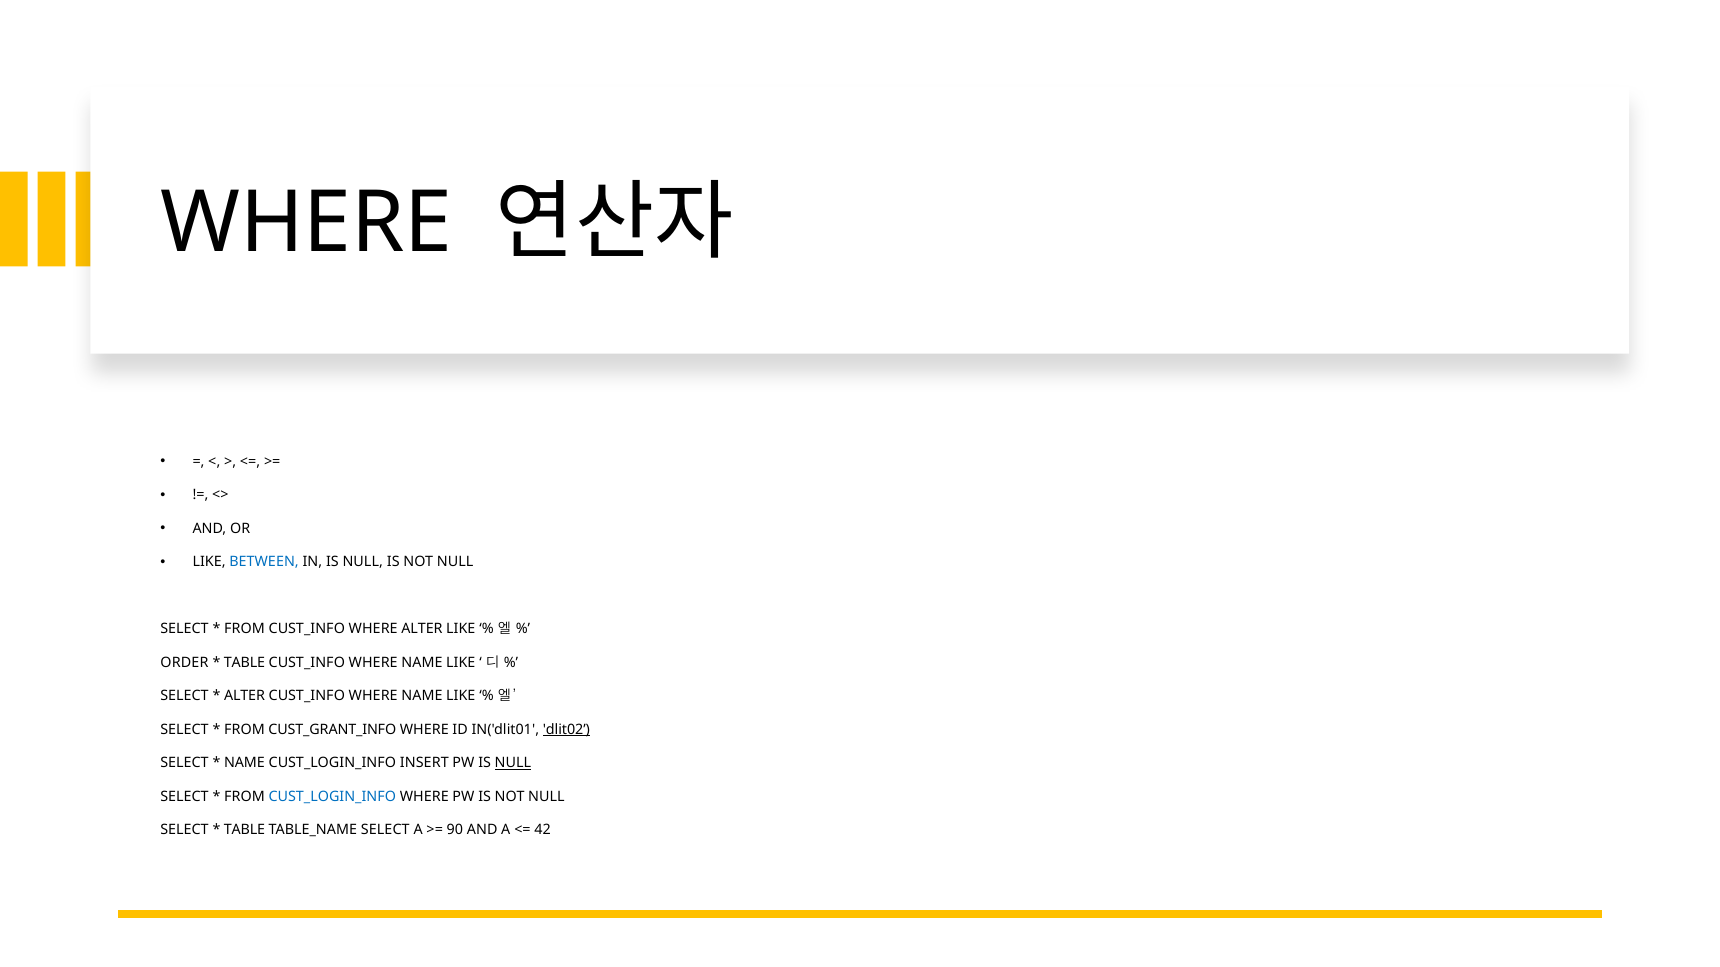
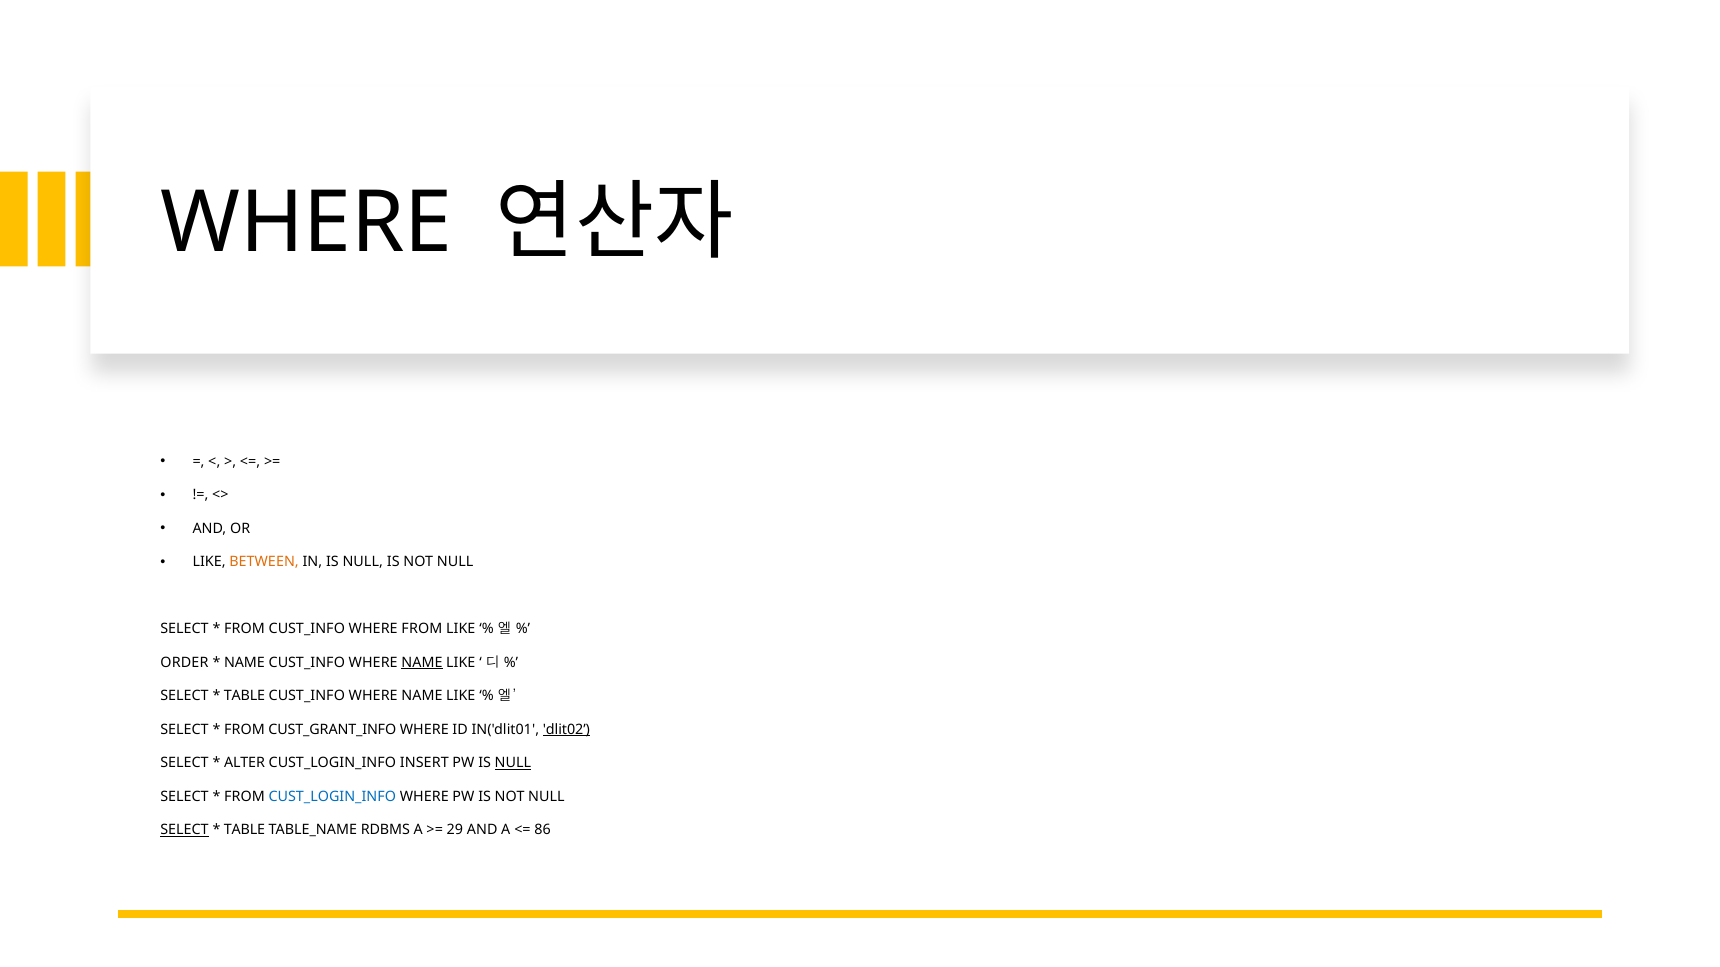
BETWEEN colour: blue -> orange
WHERE ALTER: ALTER -> FROM
TABLE at (244, 663): TABLE -> NAME
NAME at (422, 663) underline: none -> present
ALTER at (244, 696): ALTER -> TABLE
NAME at (244, 763): NAME -> ALTER
SELECT at (185, 830) underline: none -> present
TABLE_NAME SELECT: SELECT -> RDBMS
90: 90 -> 29
42: 42 -> 86
